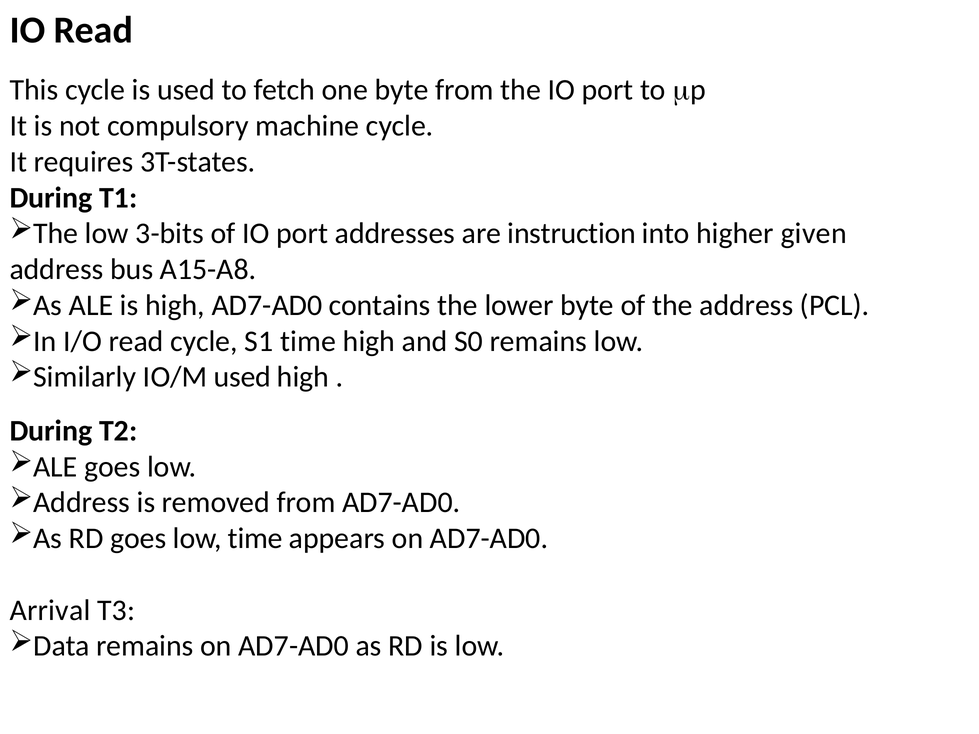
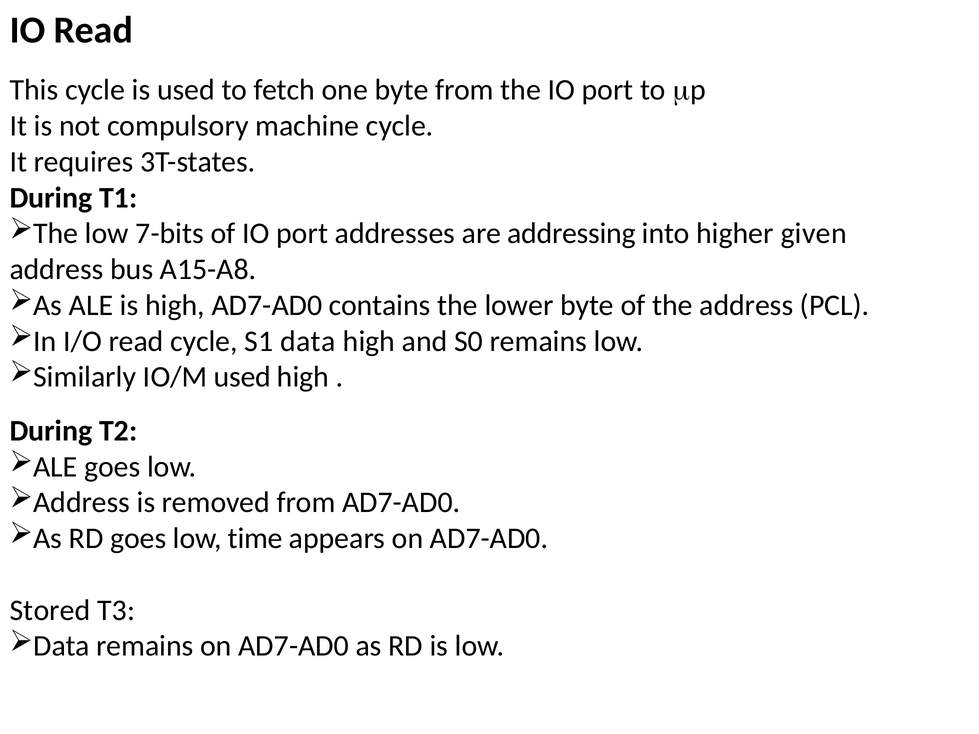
3-bits: 3-bits -> 7-bits
instruction: instruction -> addressing
S1 time: time -> data
Arrival: Arrival -> Stored
